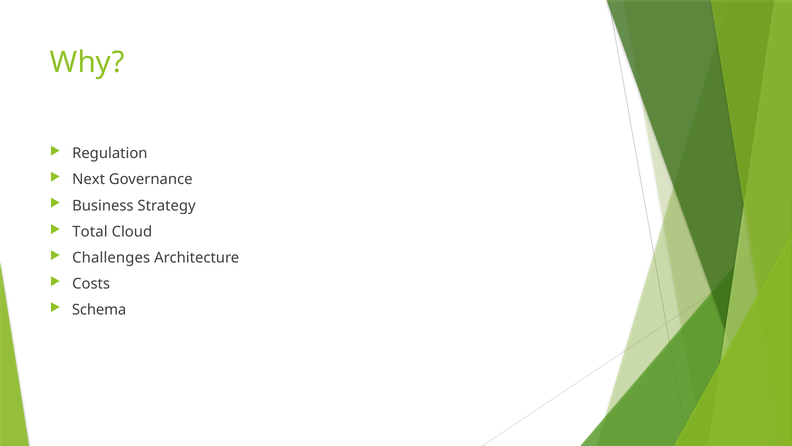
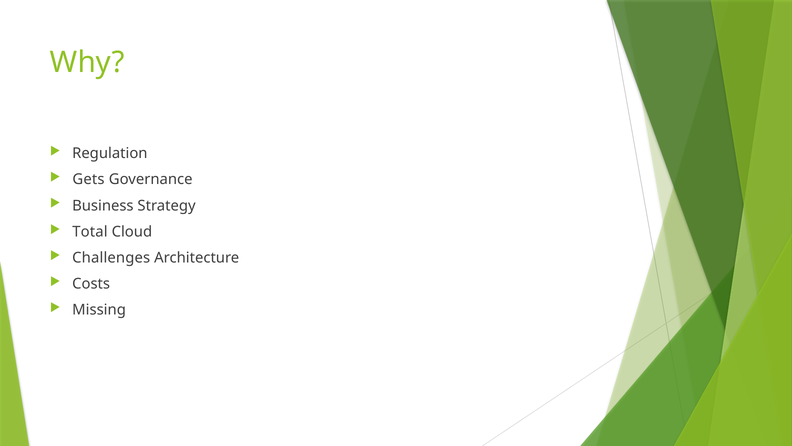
Next: Next -> Gets
Schema: Schema -> Missing
